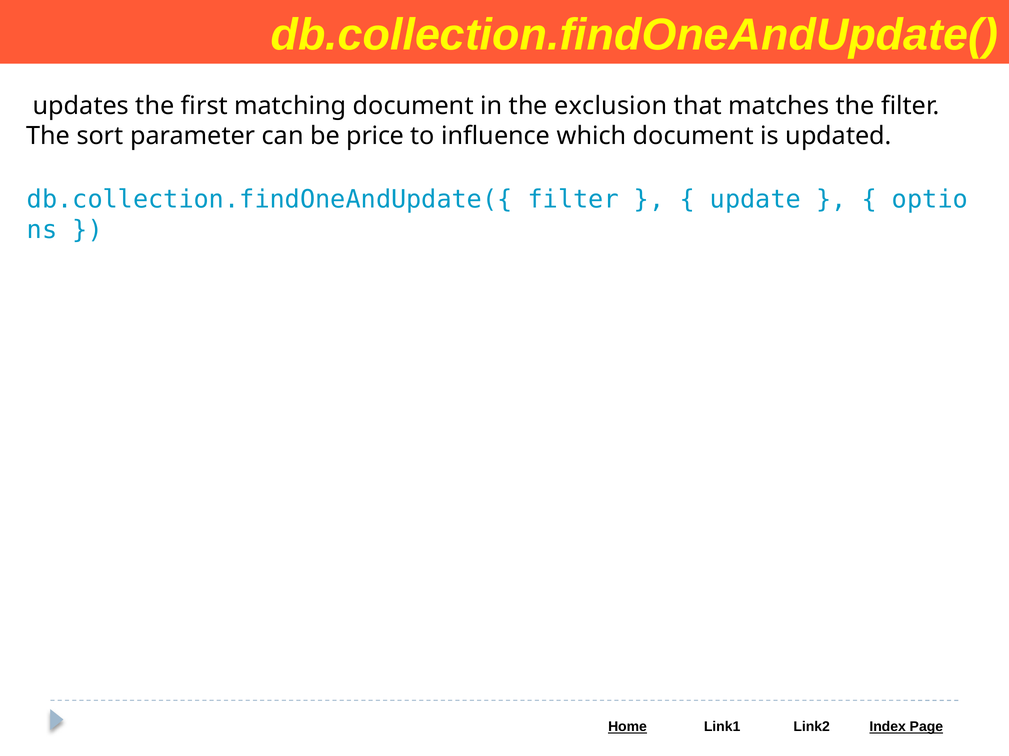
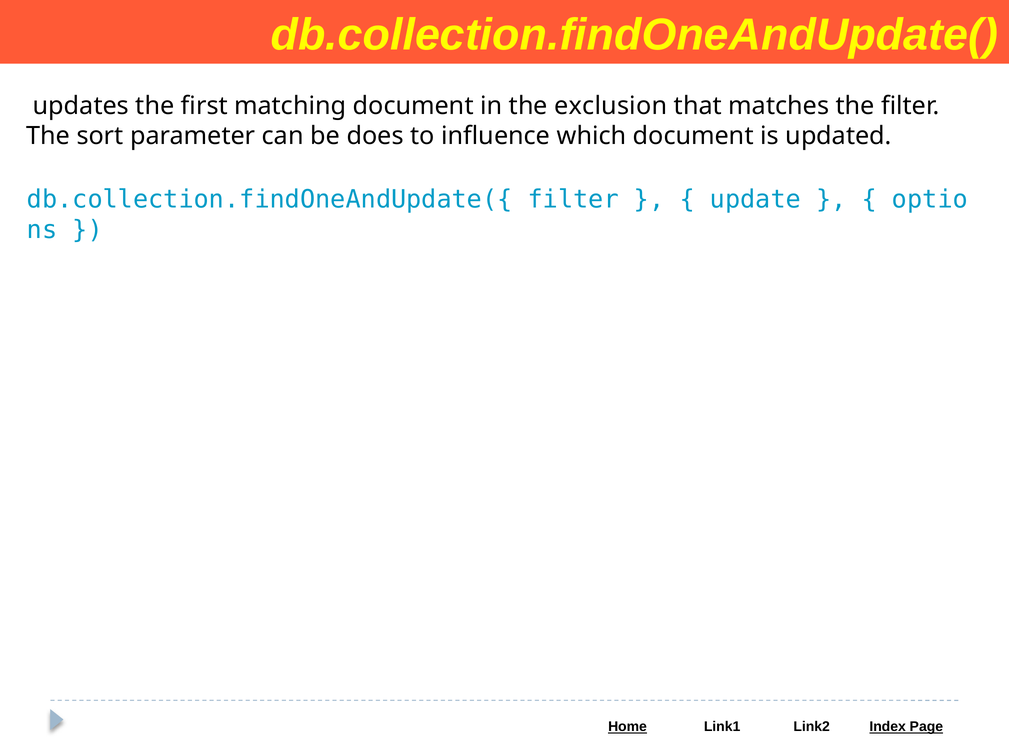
price: price -> does
